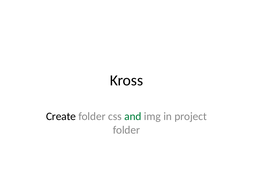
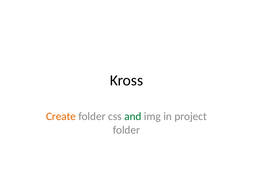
Create colour: black -> orange
